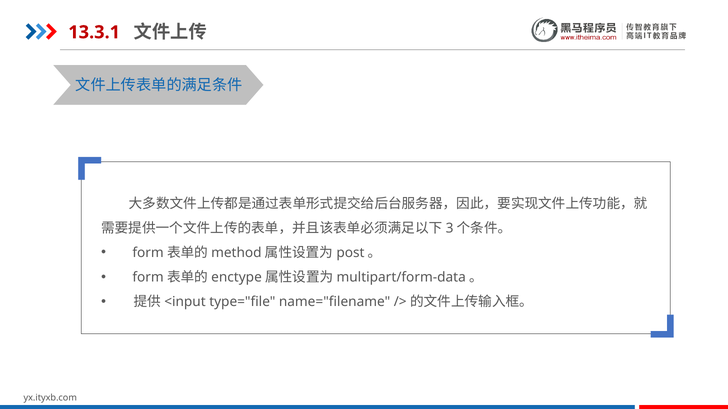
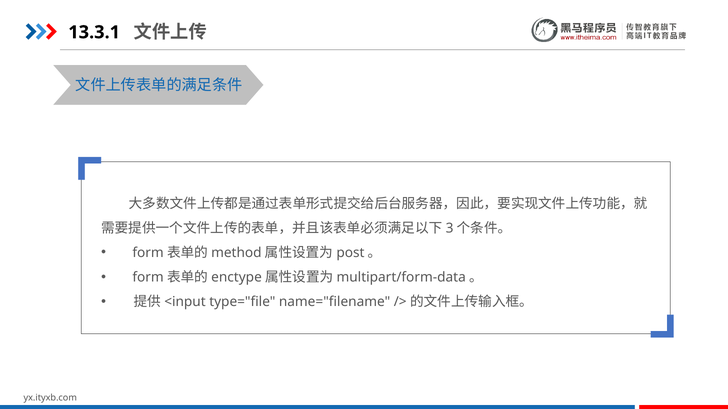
13.3.1 colour: red -> black
